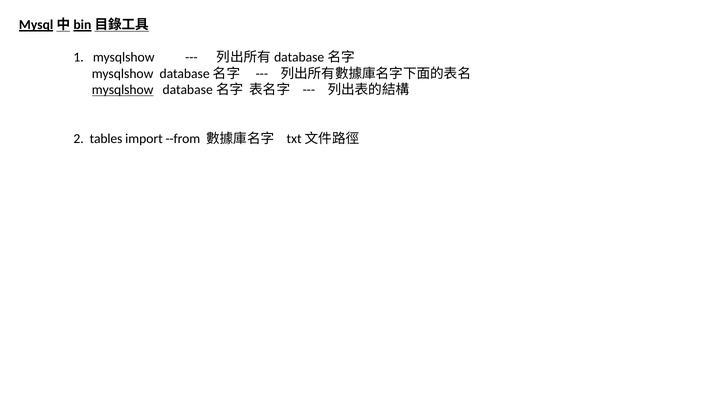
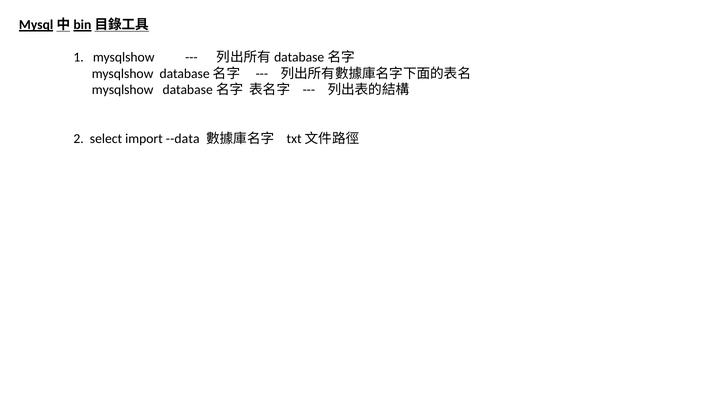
mysqlshow at (123, 90) underline: present -> none
tables: tables -> select
--from: --from -> --data
